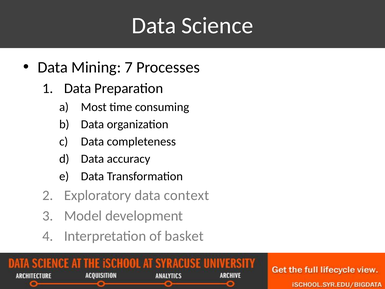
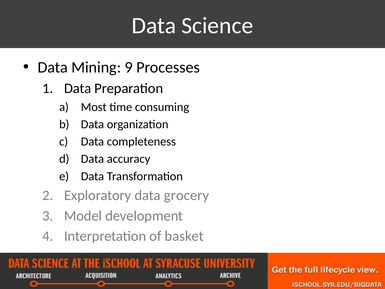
7: 7 -> 9
context: context -> grocery
